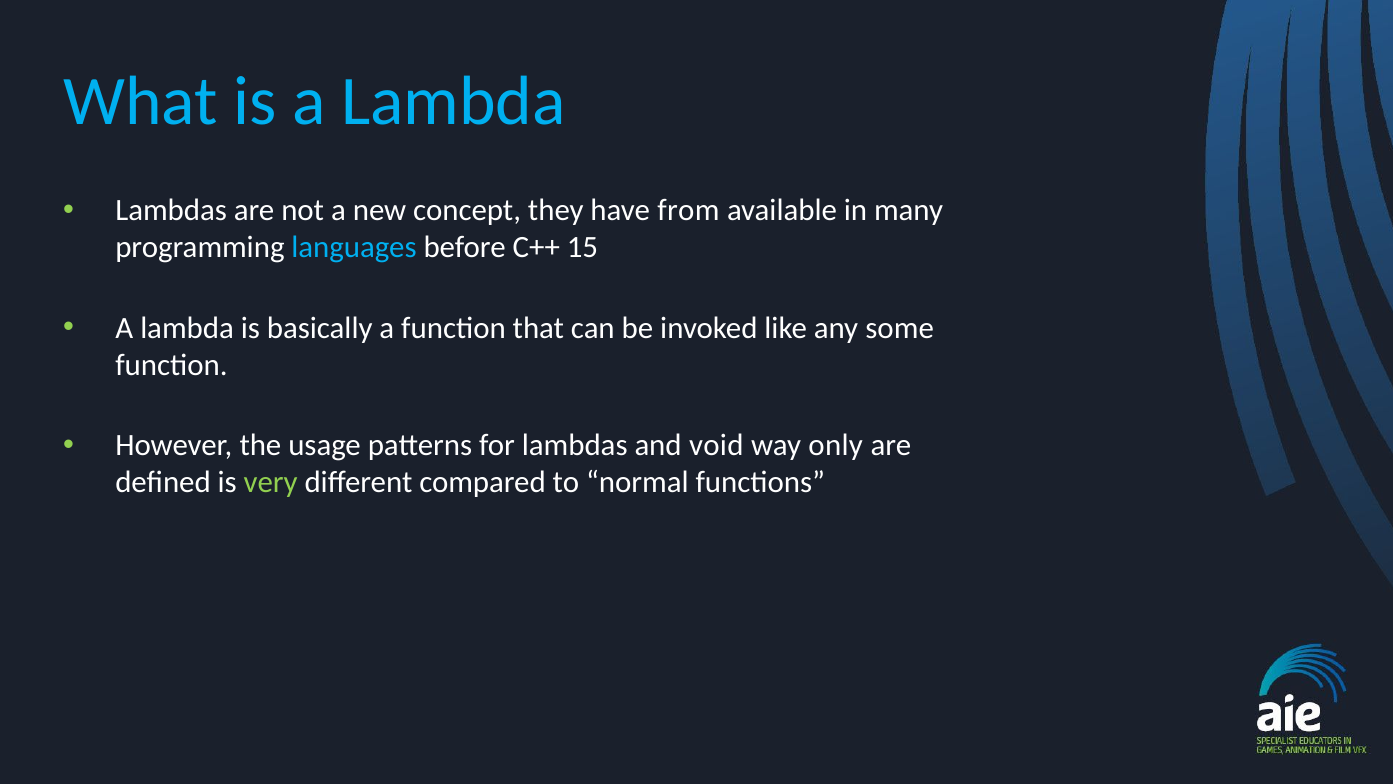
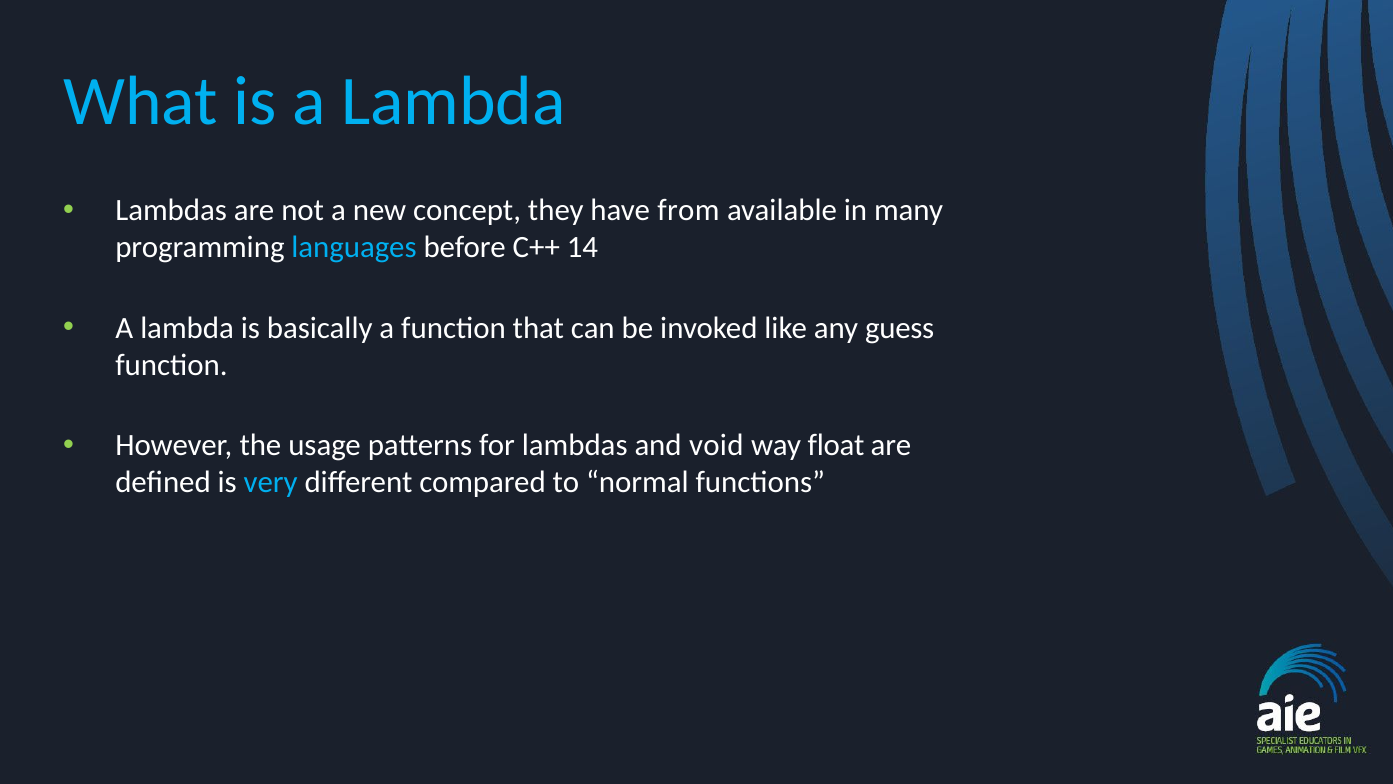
15: 15 -> 14
some: some -> guess
only: only -> float
very colour: light green -> light blue
